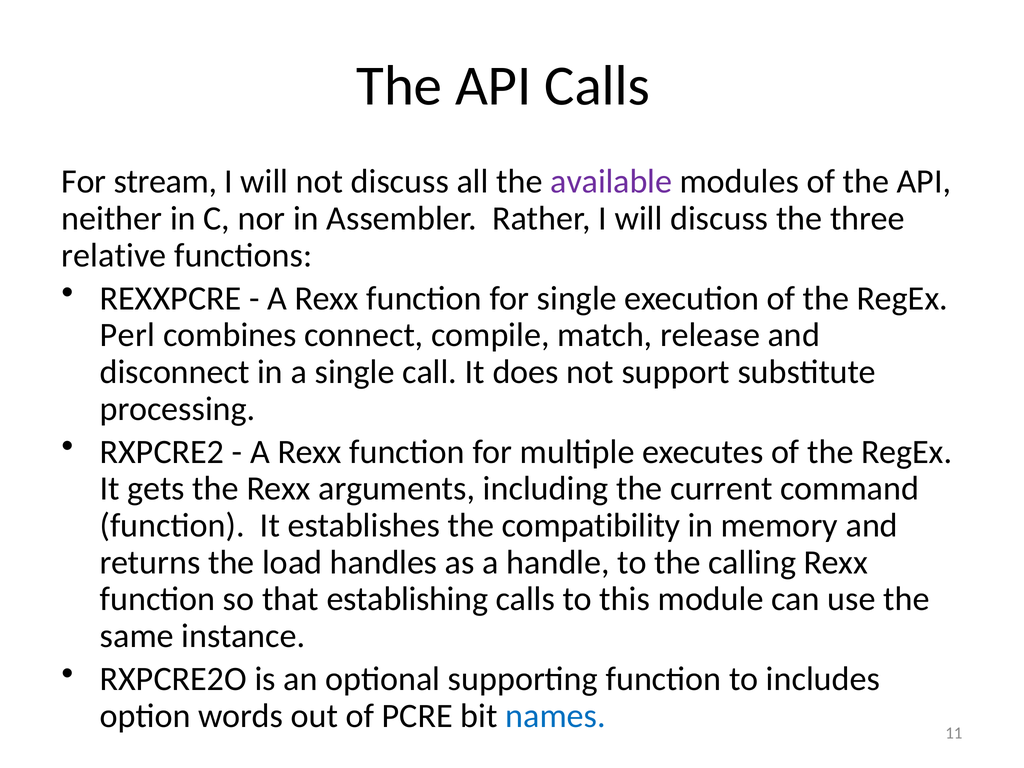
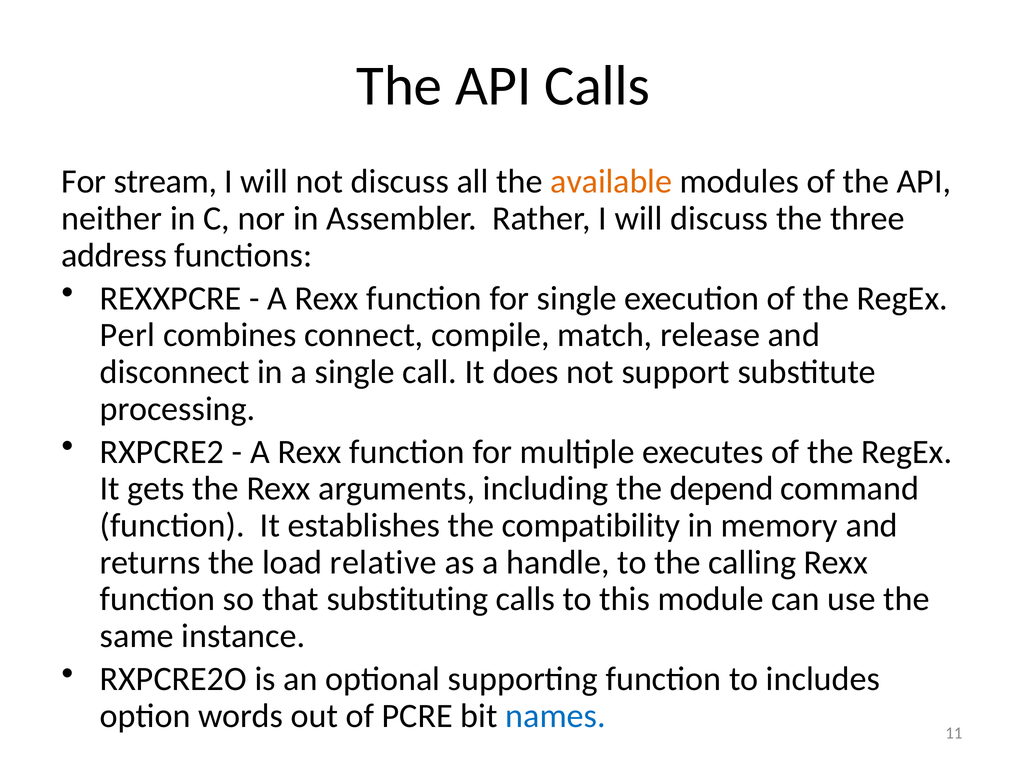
available colour: purple -> orange
relative: relative -> address
current: current -> depend
handles: handles -> relative
establishing: establishing -> substituting
